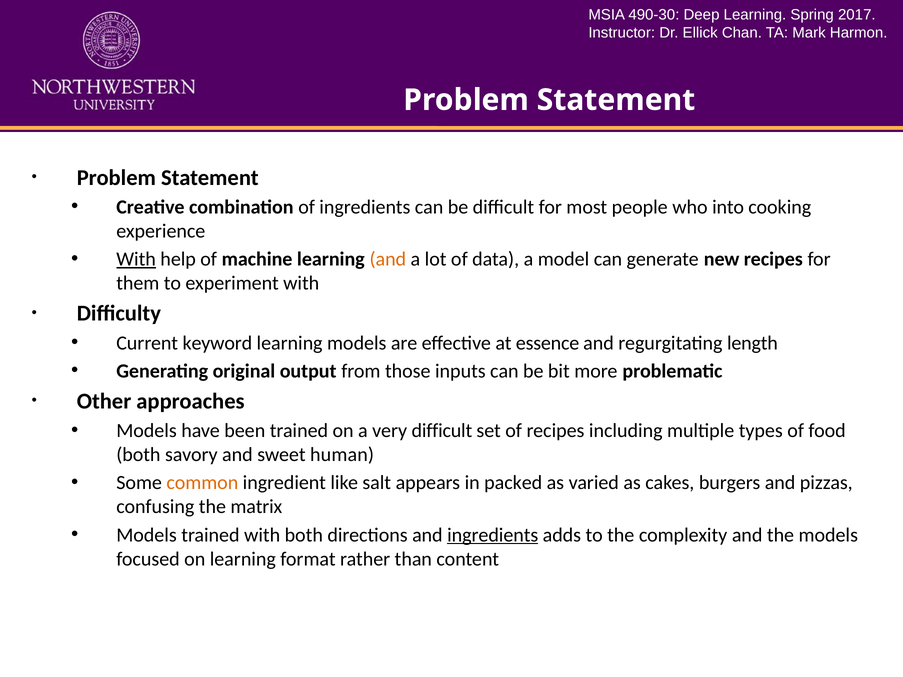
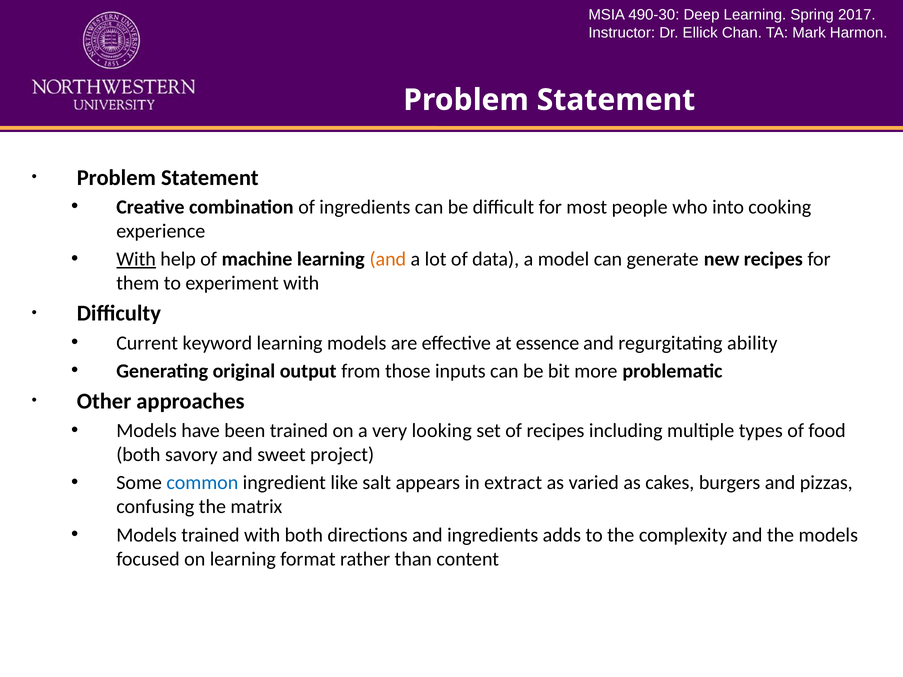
length: length -> ability
very difficult: difficult -> looking
human: human -> project
common colour: orange -> blue
packed: packed -> extract
ingredients at (493, 535) underline: present -> none
